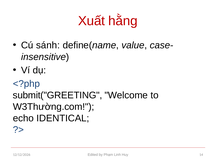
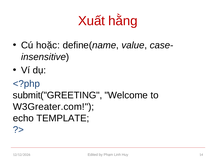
sánh: sánh -> hoặc
W3Thường.com: W3Thường.com -> W3Greater.com
IDENTICAL: IDENTICAL -> TEMPLATE
